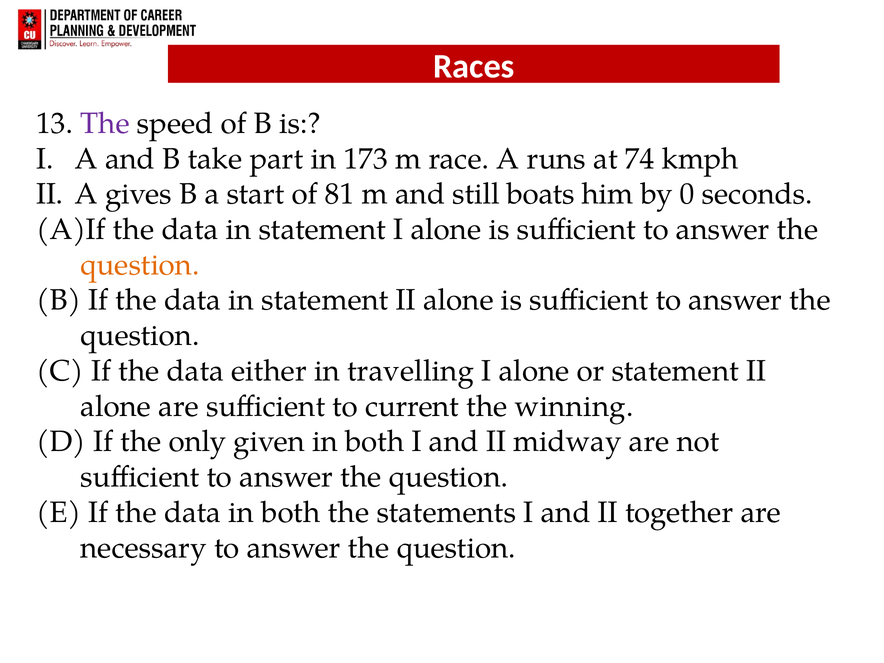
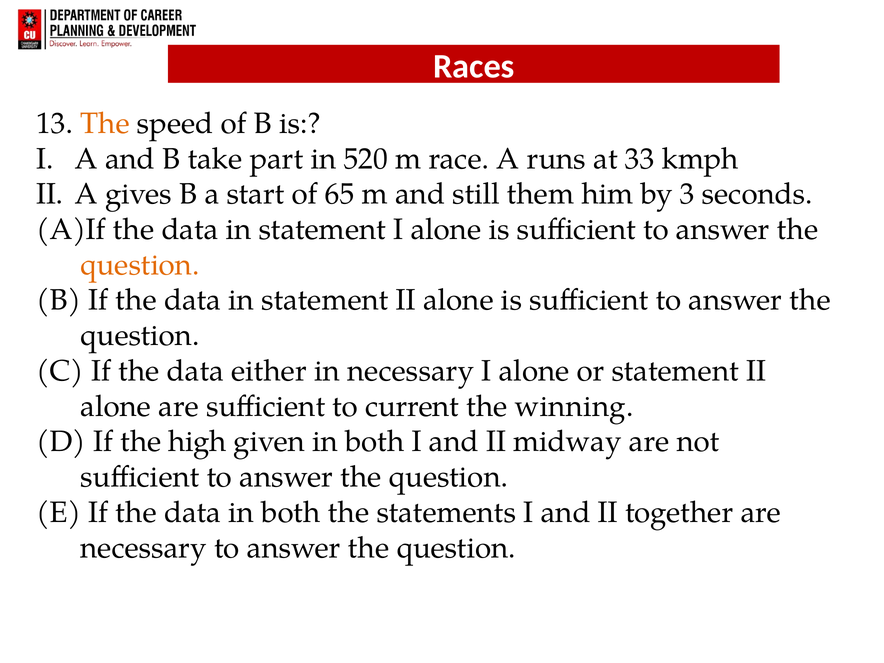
The at (105, 123) colour: purple -> orange
173: 173 -> 520
74: 74 -> 33
81: 81 -> 65
boats: boats -> them
0: 0 -> 3
in travelling: travelling -> necessary
only: only -> high
